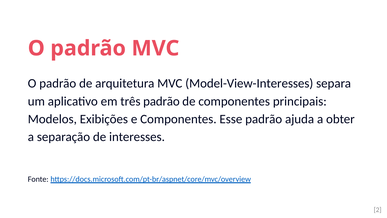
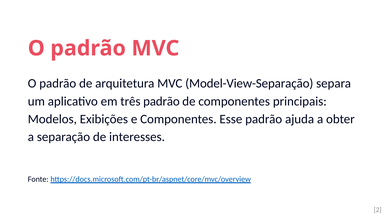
Model-View-Interesses: Model-View-Interesses -> Model-View-Separação
